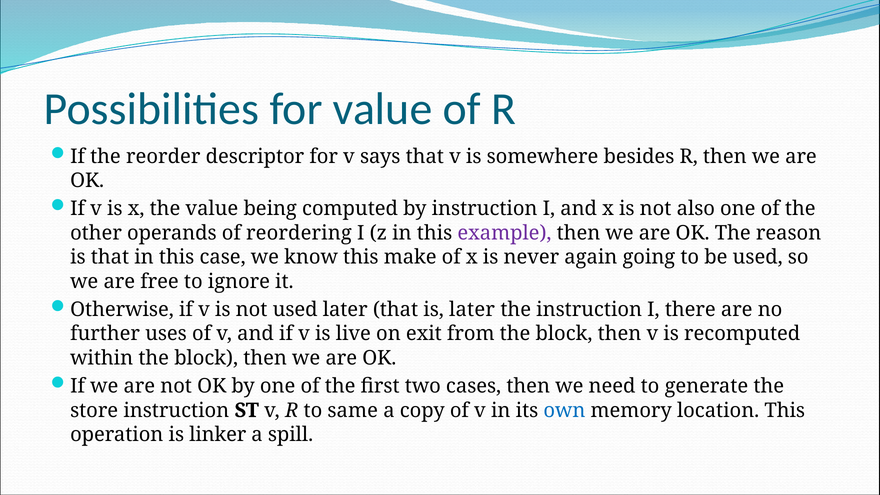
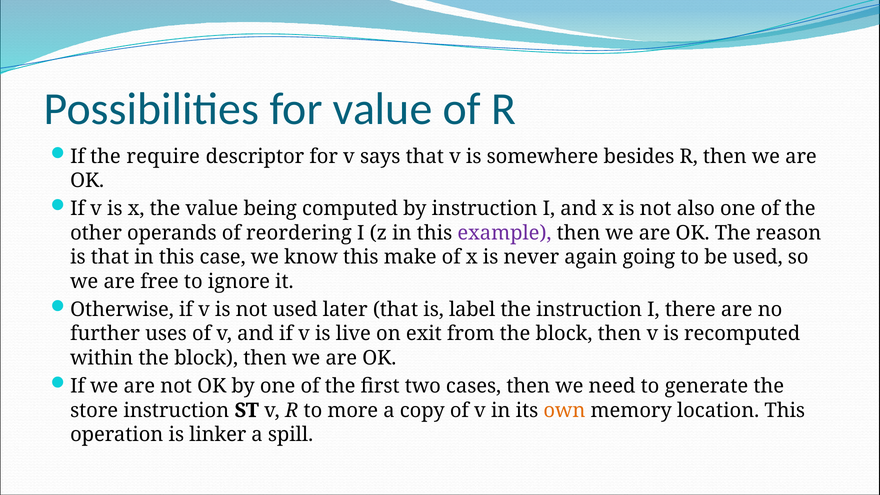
reorder: reorder -> require
is later: later -> label
same: same -> more
own colour: blue -> orange
